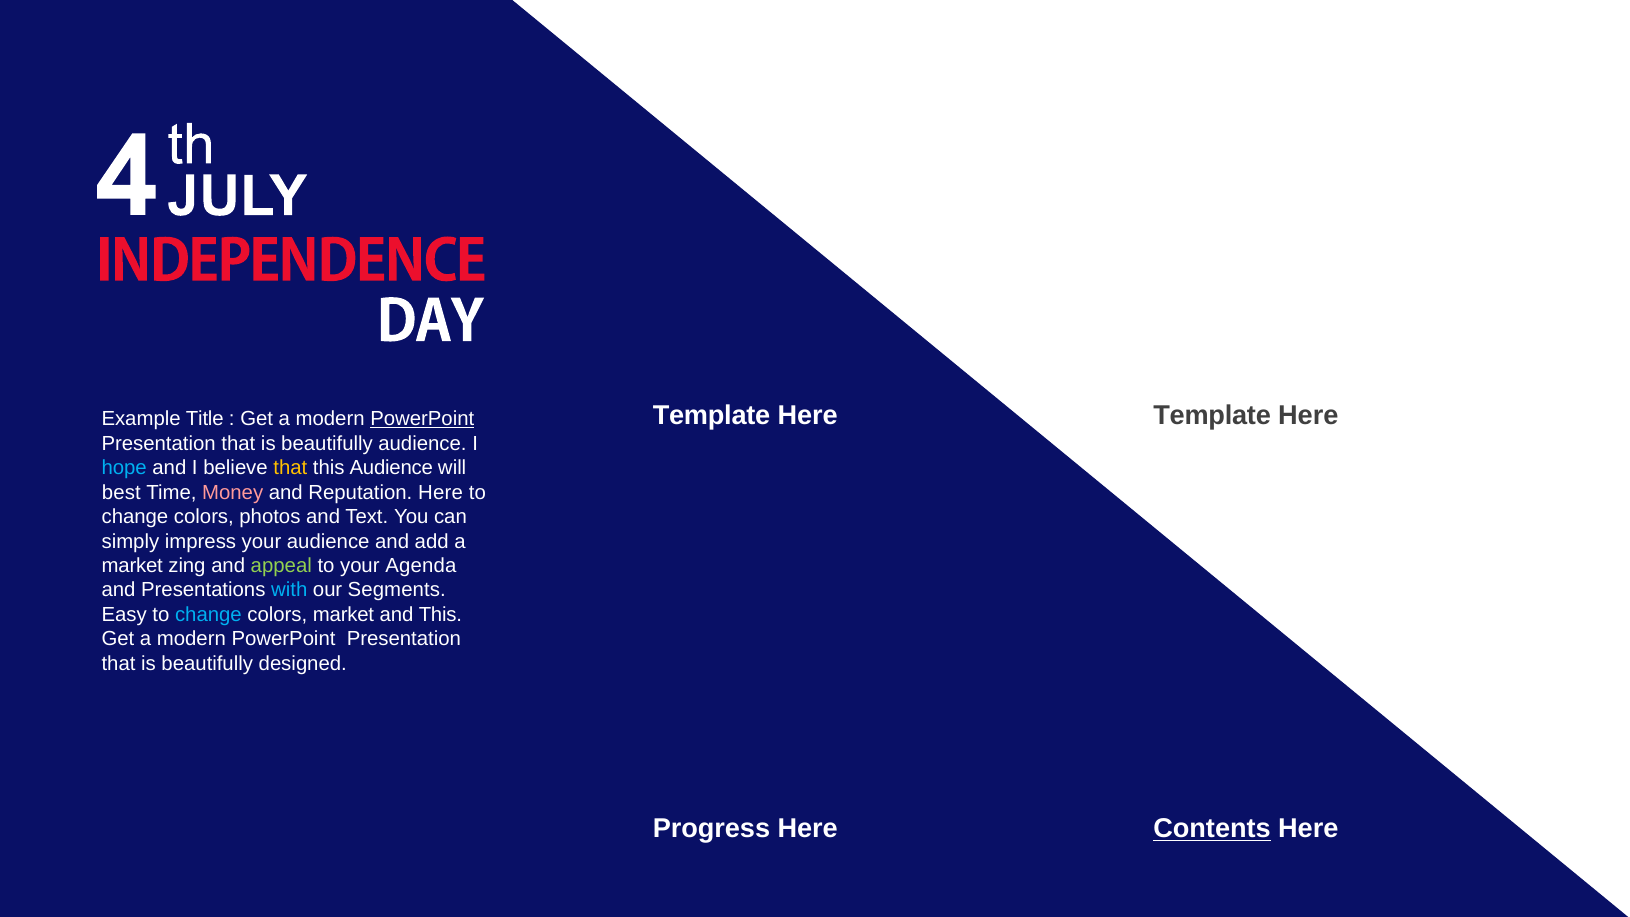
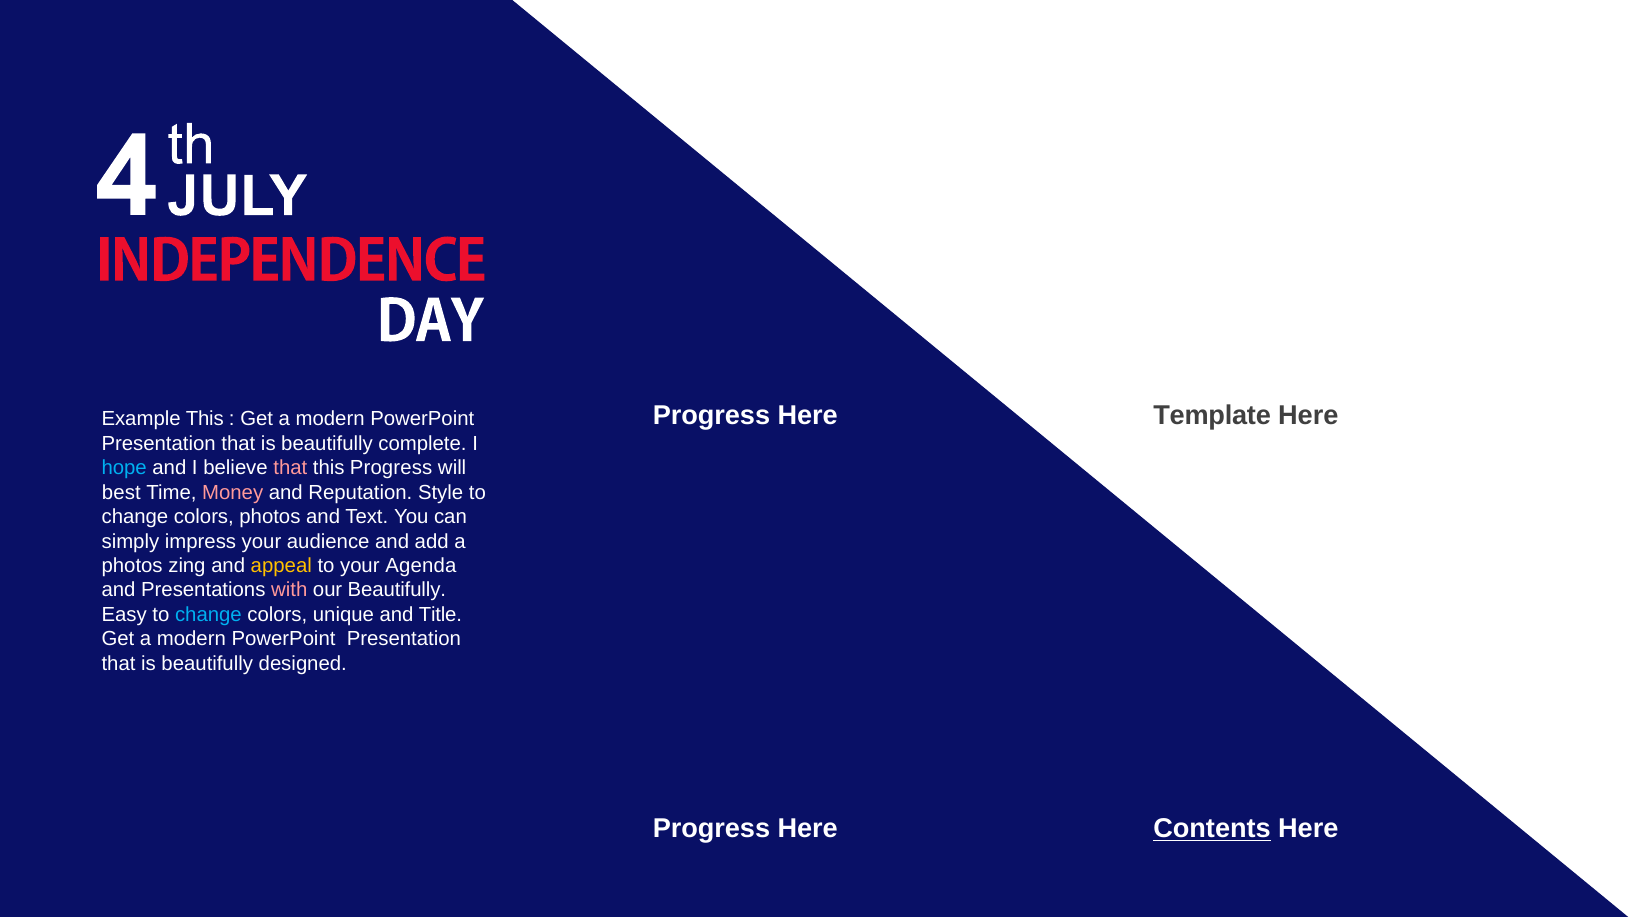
Template at (712, 415): Template -> Progress
Example Title: Title -> This
PowerPoint at (422, 419) underline: present -> none
beautifully audience: audience -> complete
that at (290, 468) colour: yellow -> pink
this Audience: Audience -> Progress
Reputation Here: Here -> Style
market at (132, 566): market -> photos
appeal colour: light green -> yellow
with colour: light blue -> pink
our Segments: Segments -> Beautifully
colors market: market -> unique
and This: This -> Title
